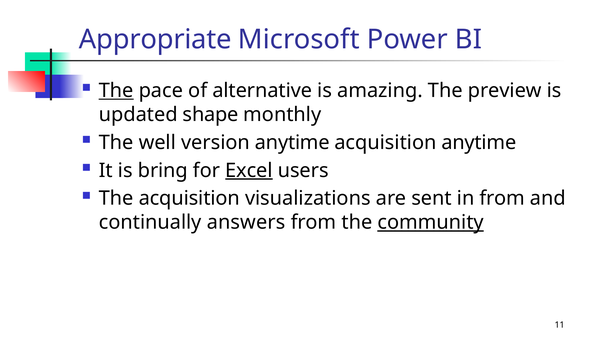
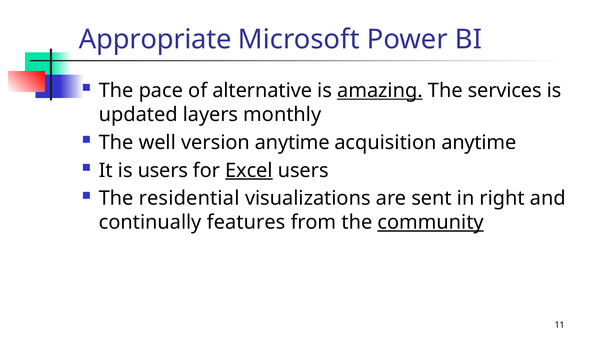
The at (116, 90) underline: present -> none
amazing underline: none -> present
preview: preview -> services
shape: shape -> layers
is bring: bring -> users
The acquisition: acquisition -> residential
in from: from -> right
answers: answers -> features
